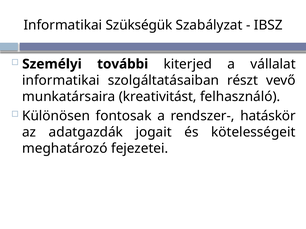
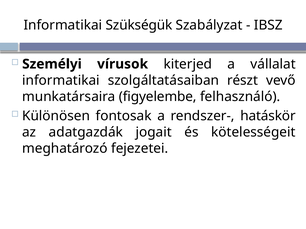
további: további -> vírusok
kreativitást: kreativitást -> figyelembe
